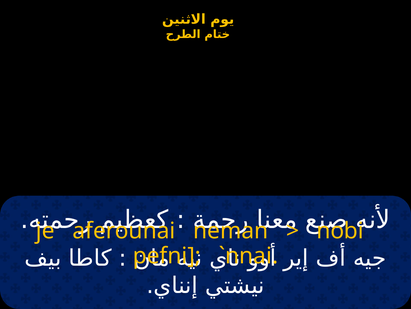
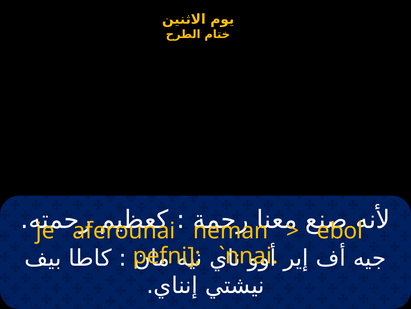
nobi: nobi -> ebol
